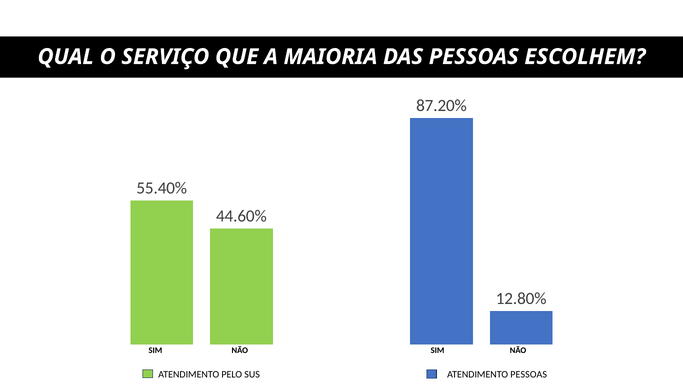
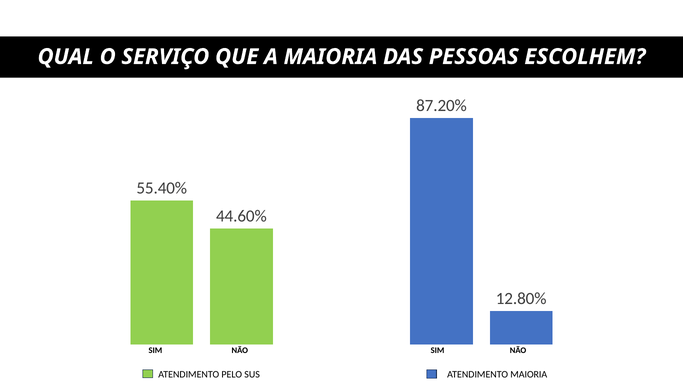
ATENDIMENTO PESSOAS: PESSOAS -> MAIORIA
